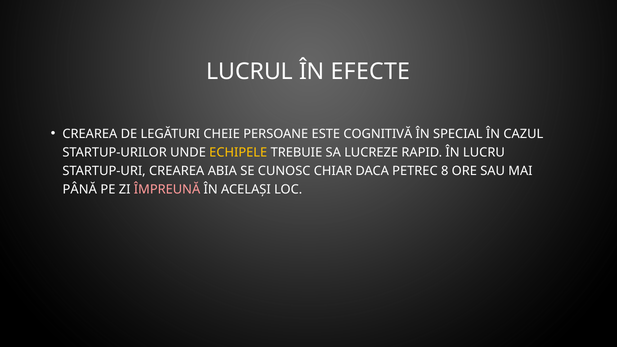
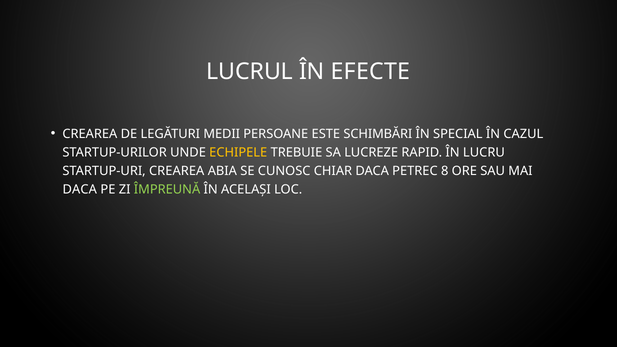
CHEIE: CHEIE -> MEDII
COGNITIVĂ: COGNITIVĂ -> SCHIMBĂRI
PÂNĂ at (80, 189): PÂNĂ -> DACA
ÎMPREUNĂ colour: pink -> light green
